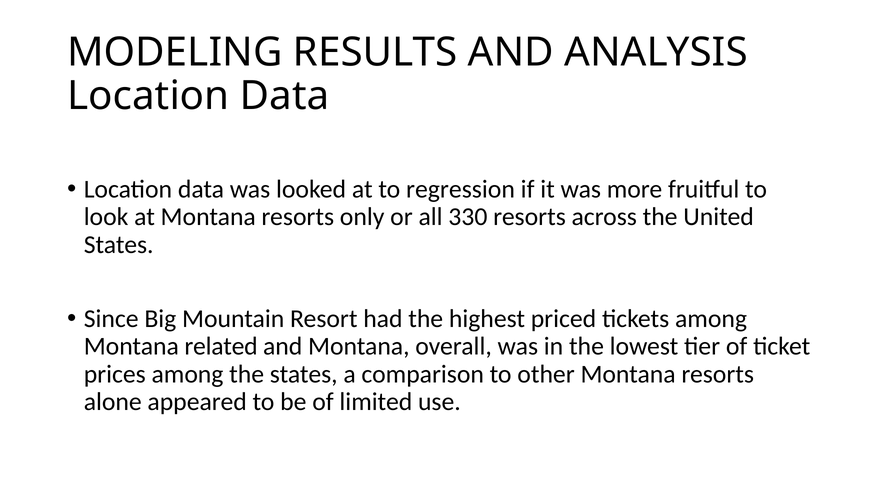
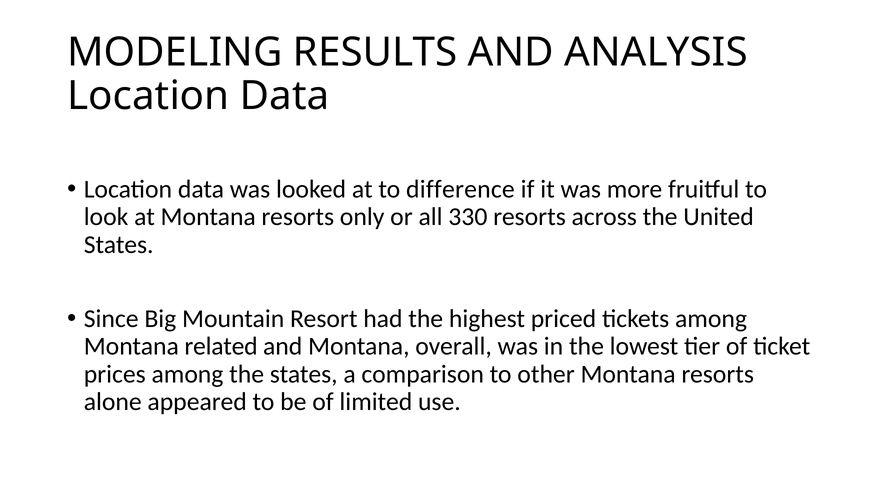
regression: regression -> difference
